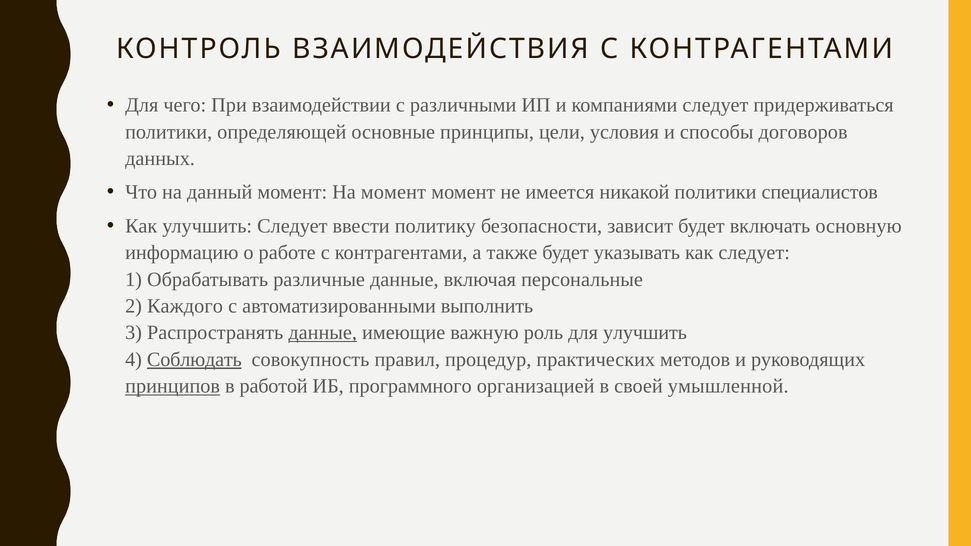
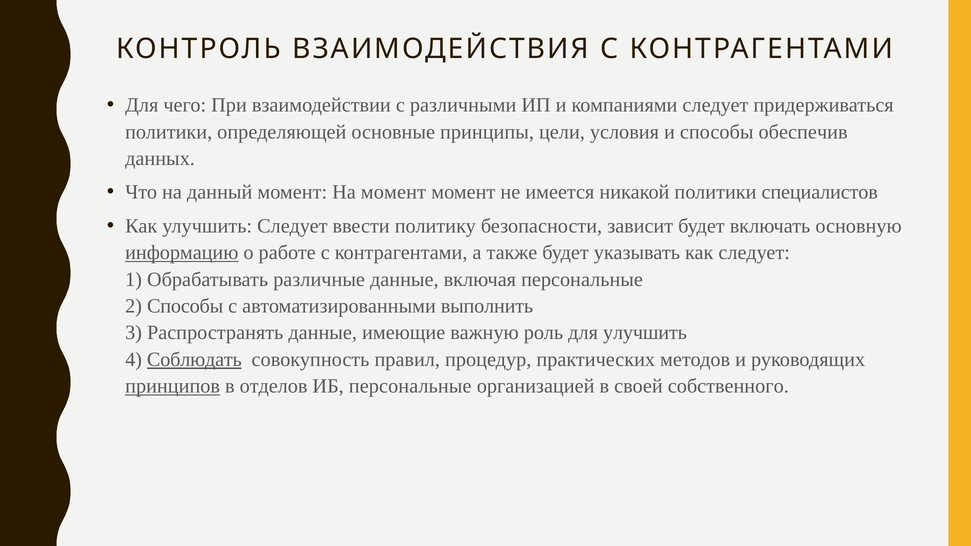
договоров: договоров -> обеспечив
информацию underline: none -> present
2 Каждого: Каждого -> Способы
данные at (323, 333) underline: present -> none
работой: работой -> отделов
ИБ программного: программного -> персональные
умышленной: умышленной -> собственного
